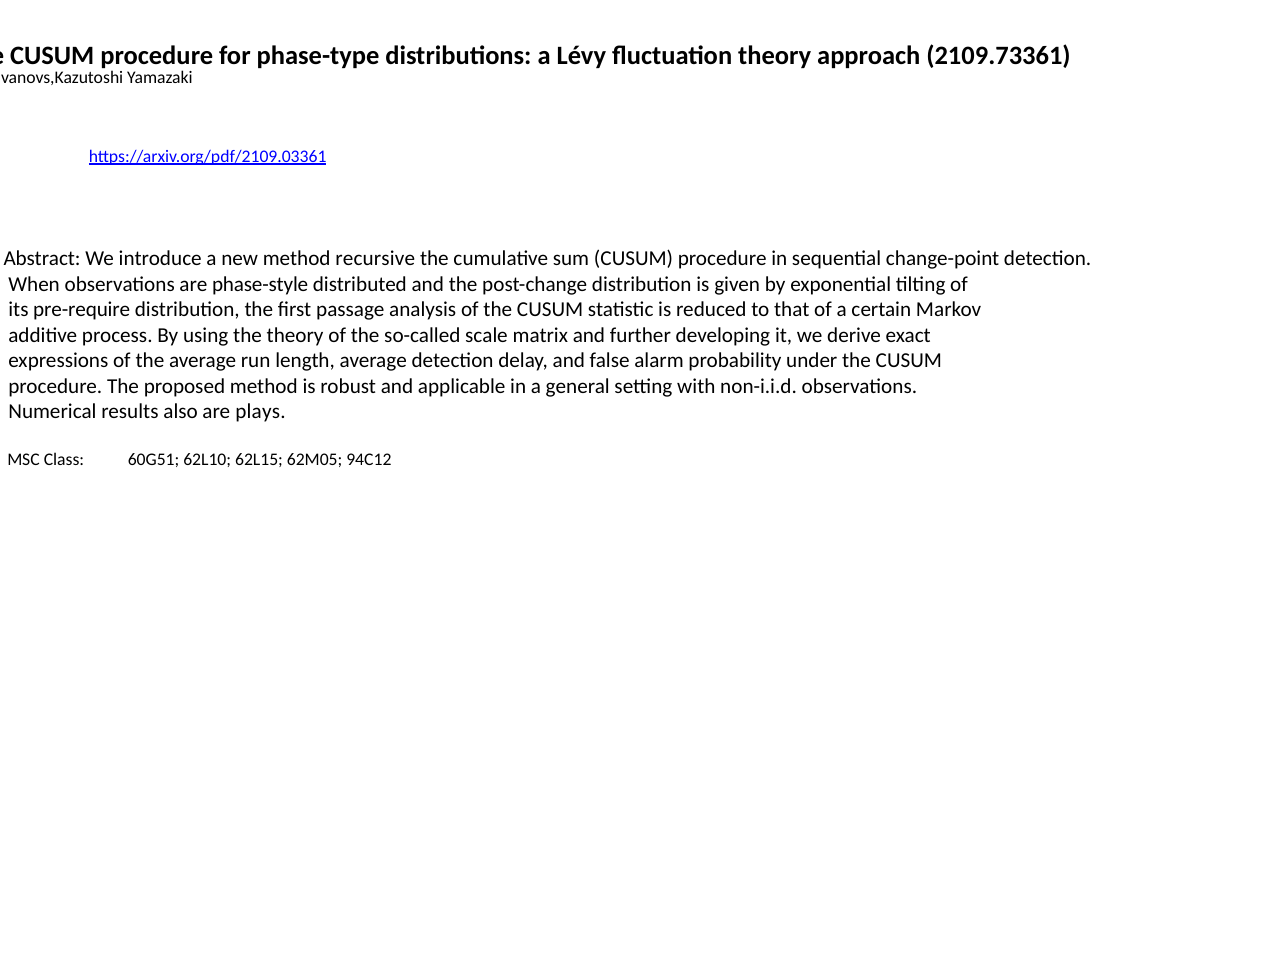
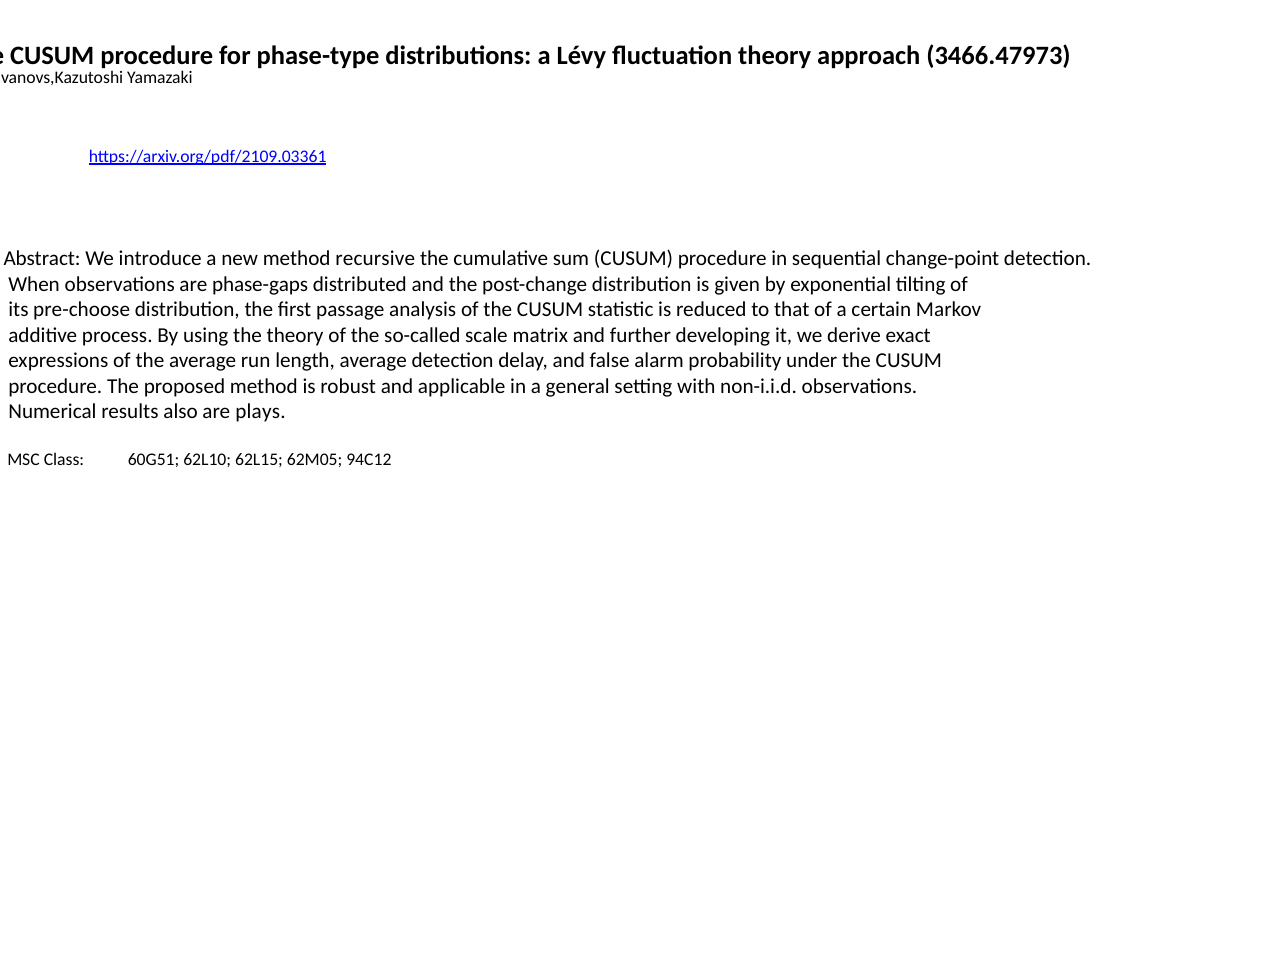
2109.73361: 2109.73361 -> 3466.47973
phase-style: phase-style -> phase-gaps
pre-require: pre-require -> pre-choose
